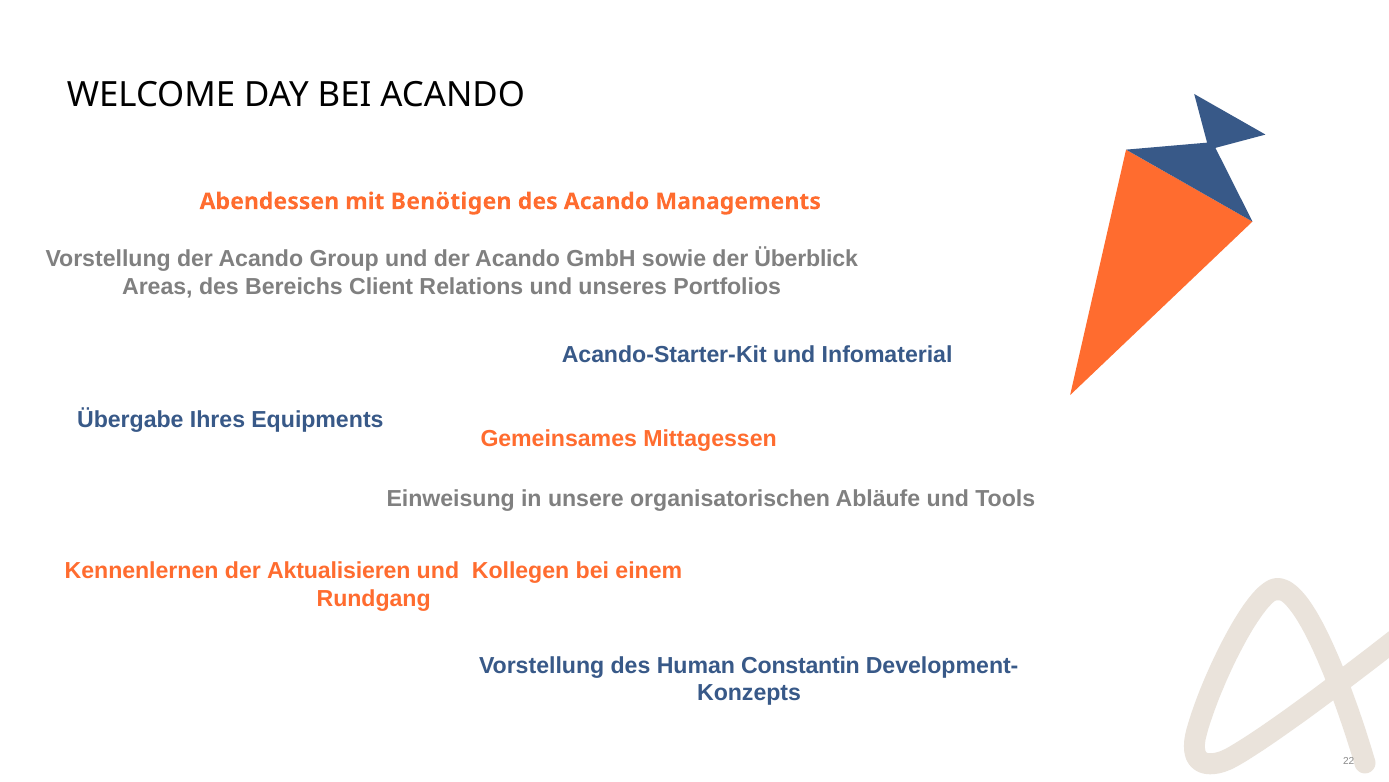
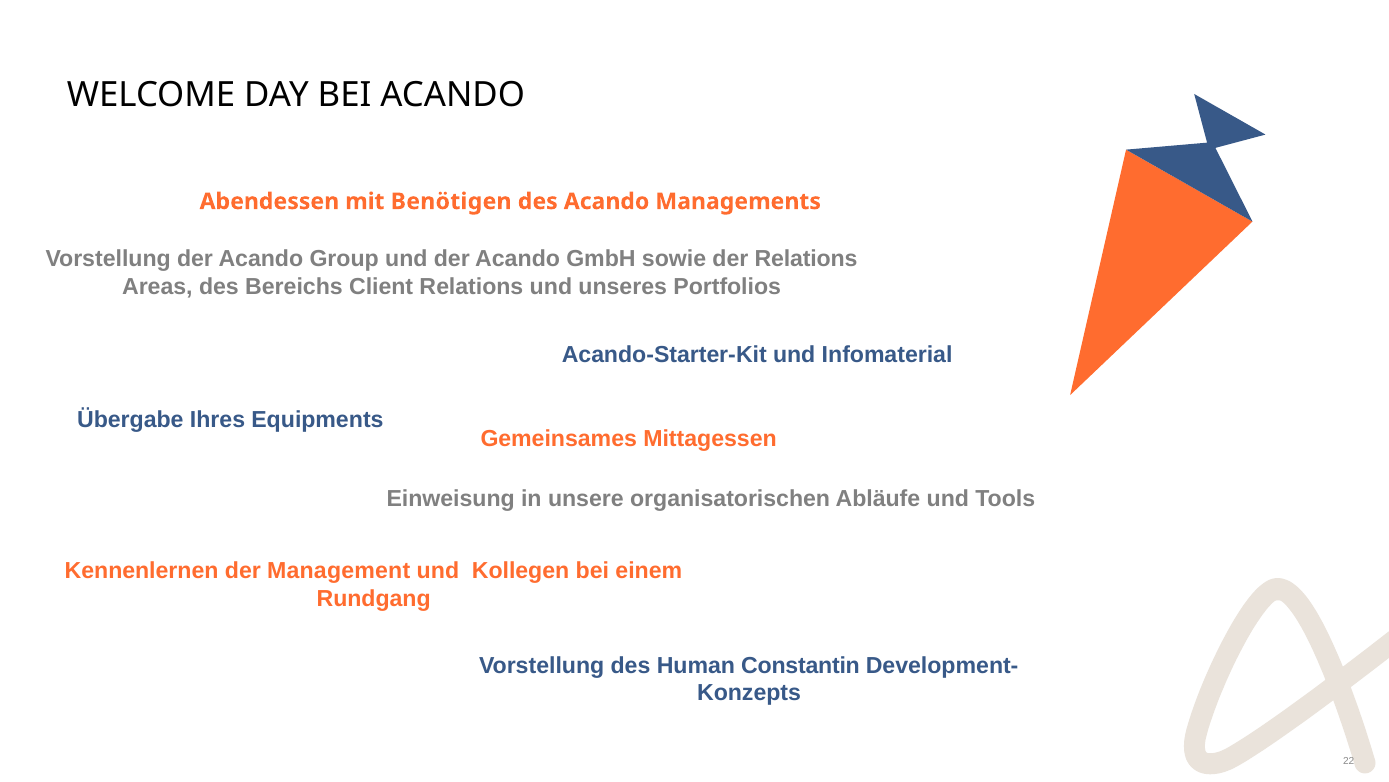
der Überblick: Überblick -> Relations
Aktualisieren: Aktualisieren -> Management
